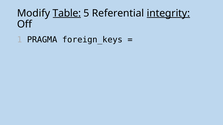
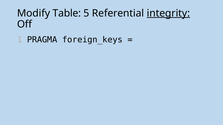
Table underline: present -> none
